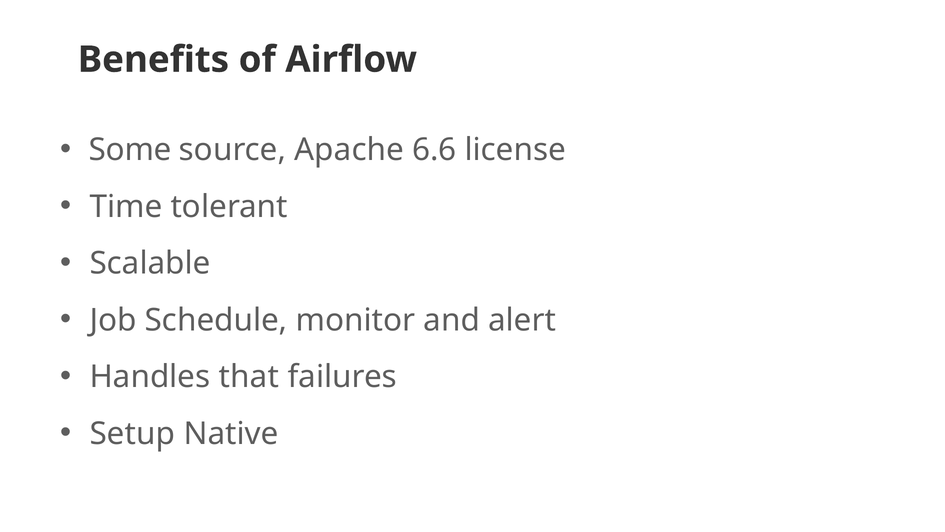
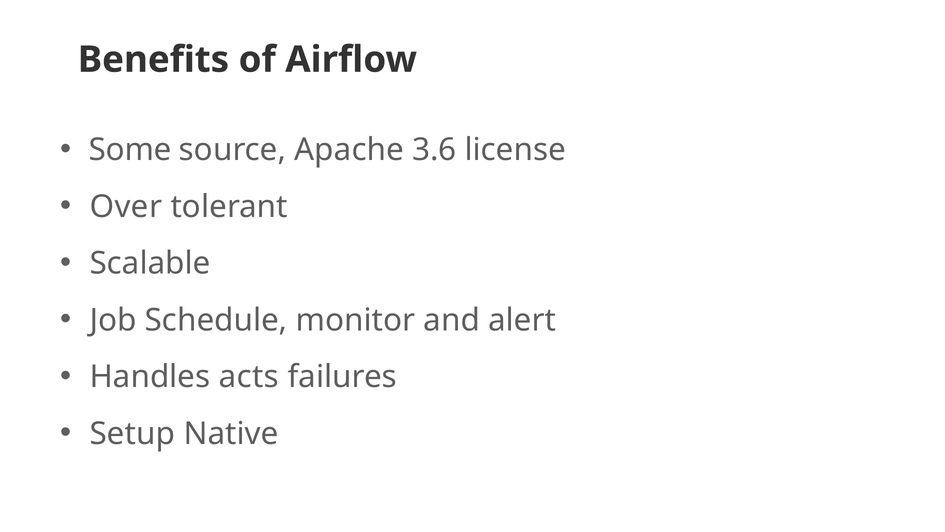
6.6: 6.6 -> 3.6
Time: Time -> Over
that: that -> acts
